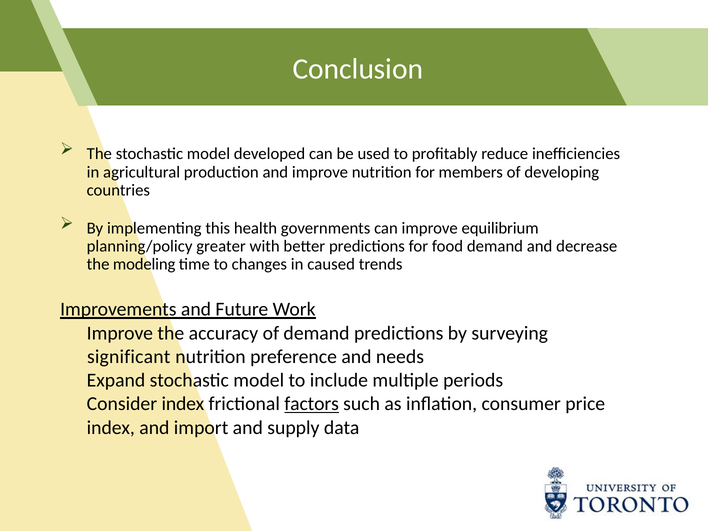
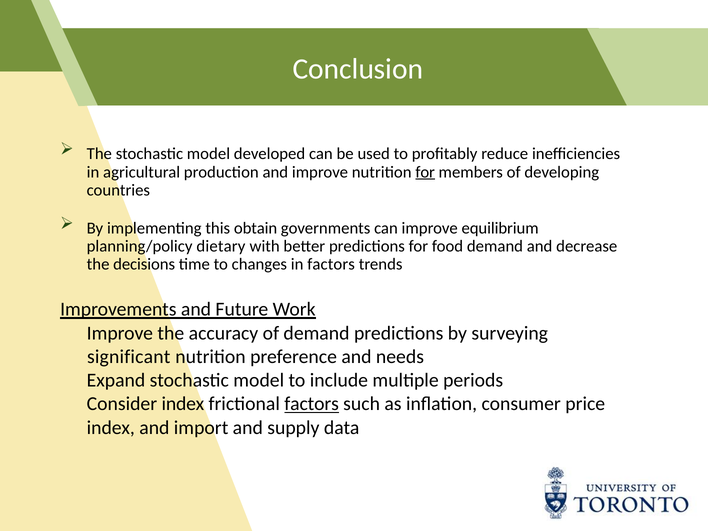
for at (425, 172) underline: none -> present
health: health -> obtain
greater: greater -> dietary
modeling: modeling -> decisions
in caused: caused -> factors
